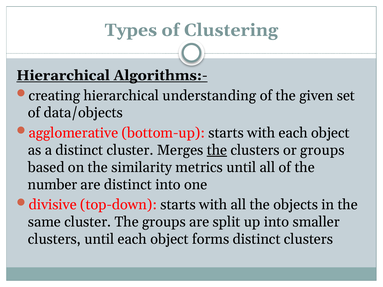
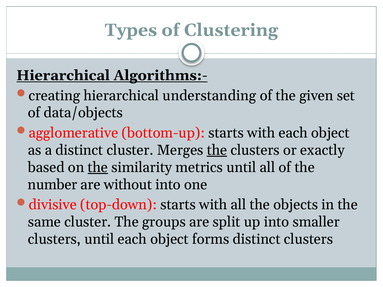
or groups: groups -> exactly
the at (98, 167) underline: none -> present
are distinct: distinct -> without
